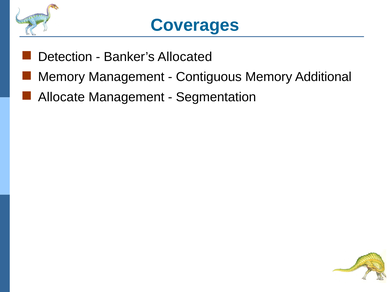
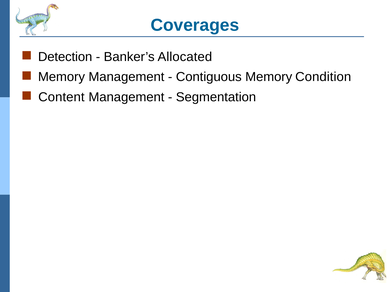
Additional: Additional -> Condition
Allocate: Allocate -> Content
